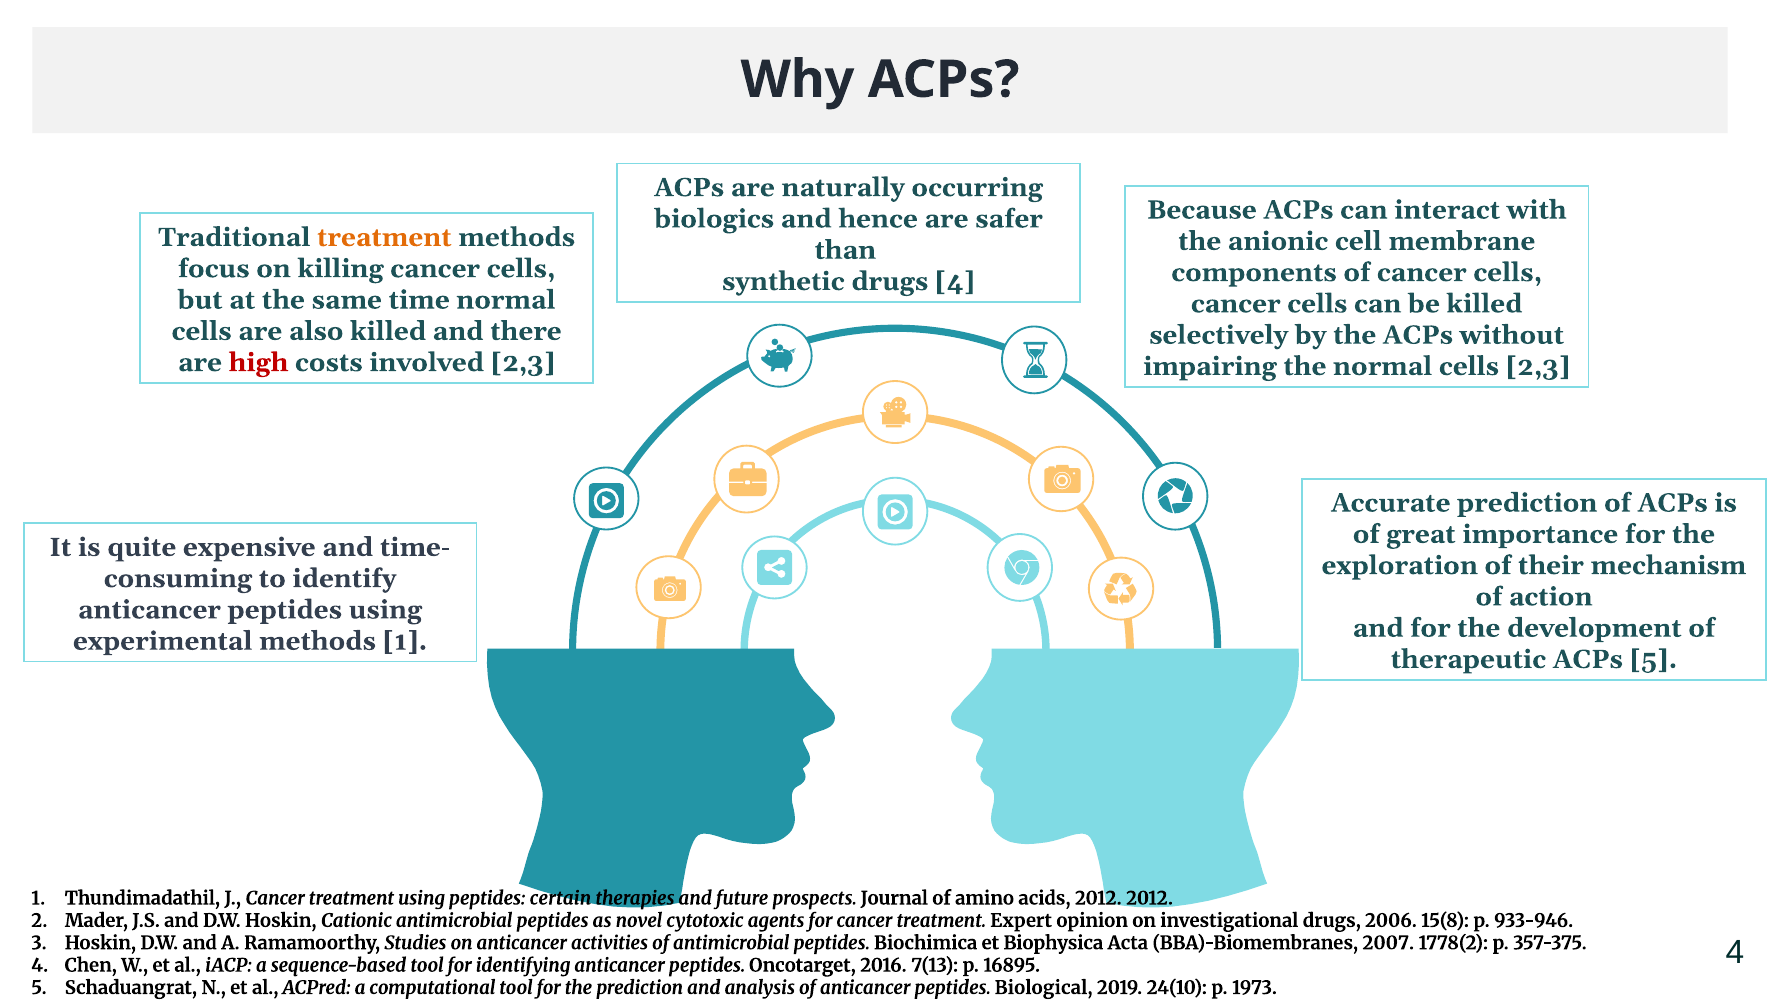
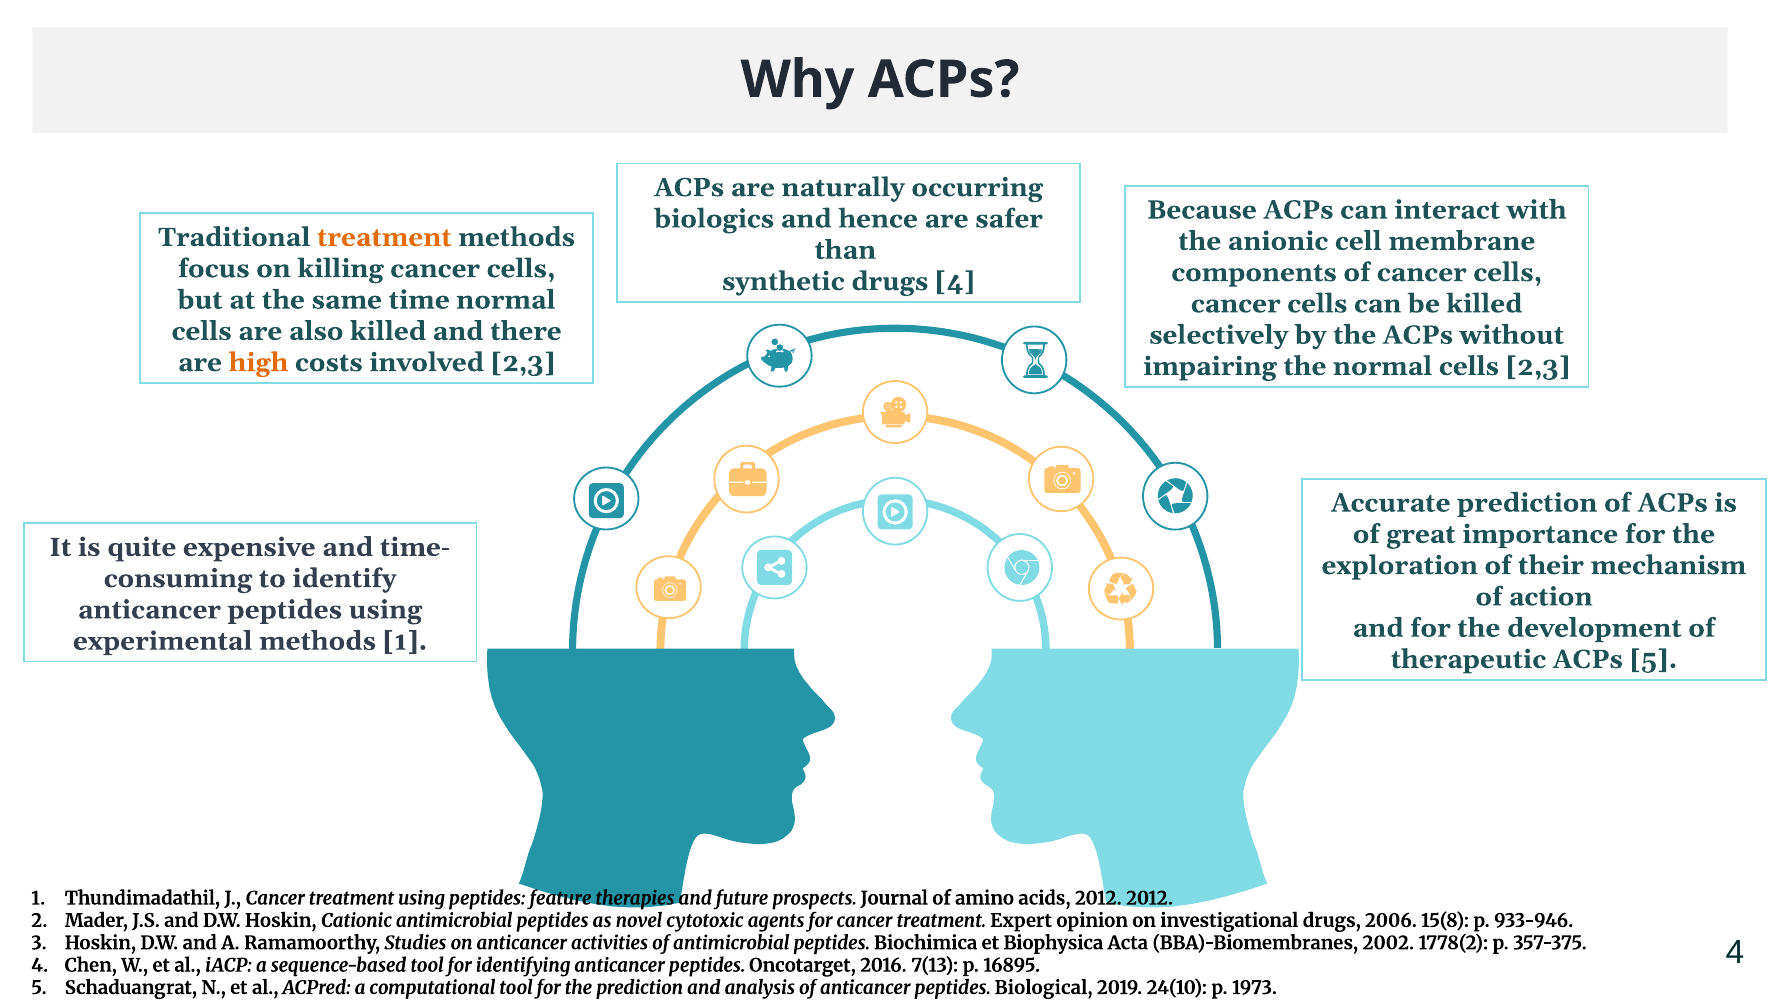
high colour: red -> orange
certain: certain -> feature
2007: 2007 -> 2002
